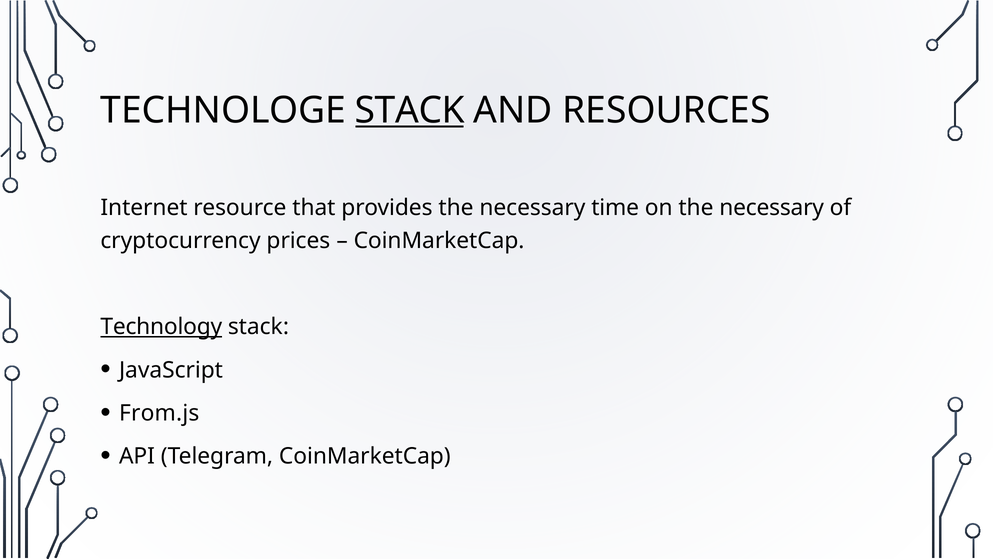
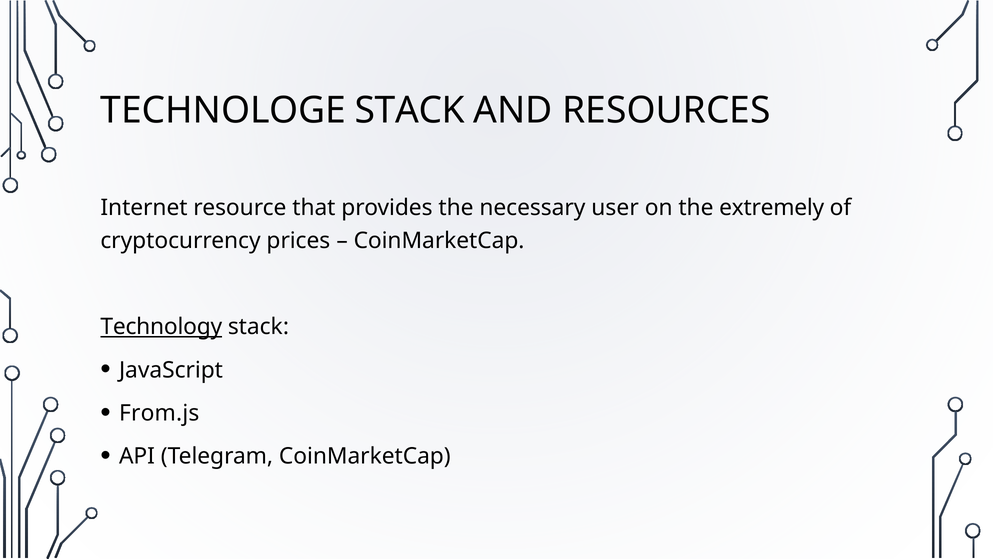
STACK at (410, 110) underline: present -> none
time: time -> user
on the necessary: necessary -> extremely
